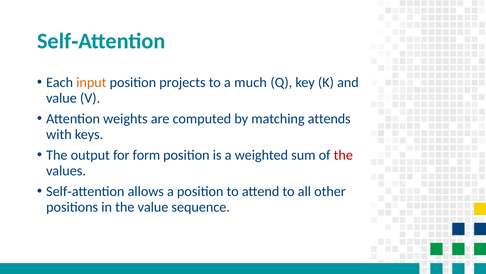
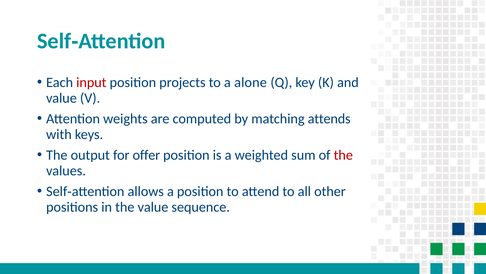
input colour: orange -> red
much: much -> alone
form: form -> offer
